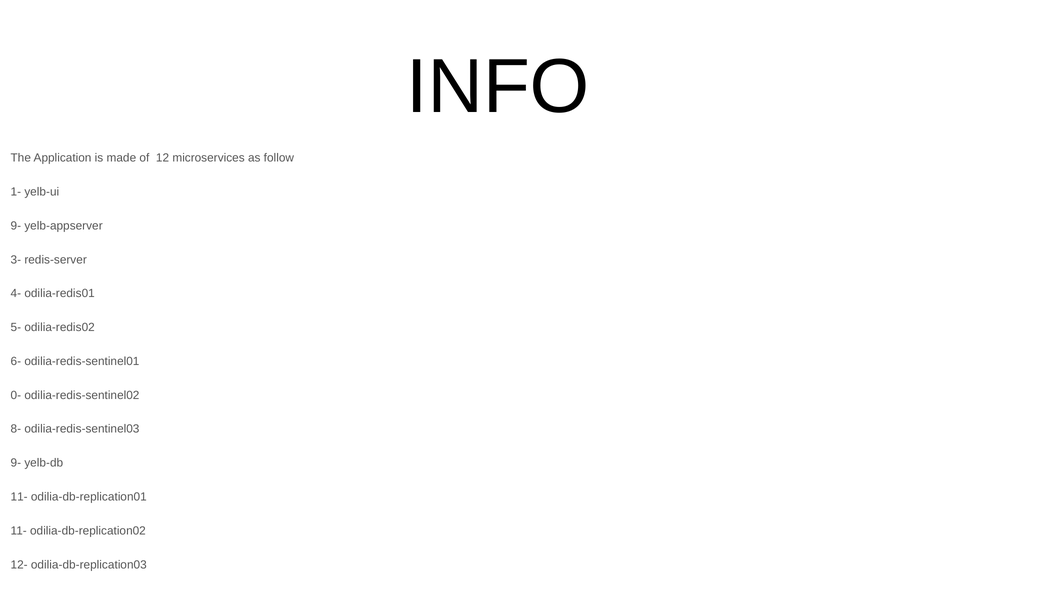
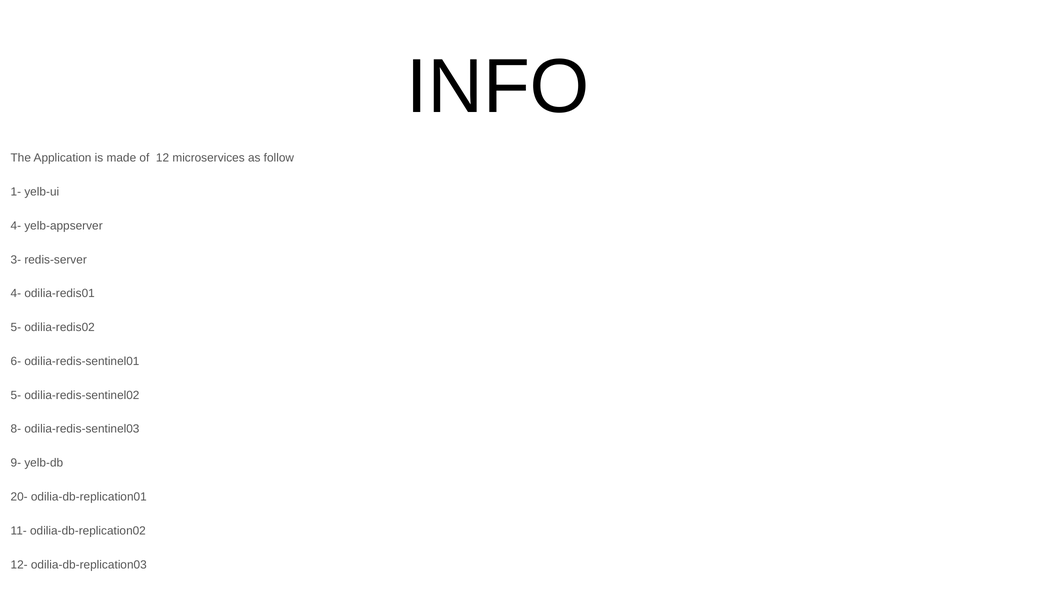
9- at (16, 226): 9- -> 4-
0- at (16, 395): 0- -> 5-
11- at (19, 497): 11- -> 20-
